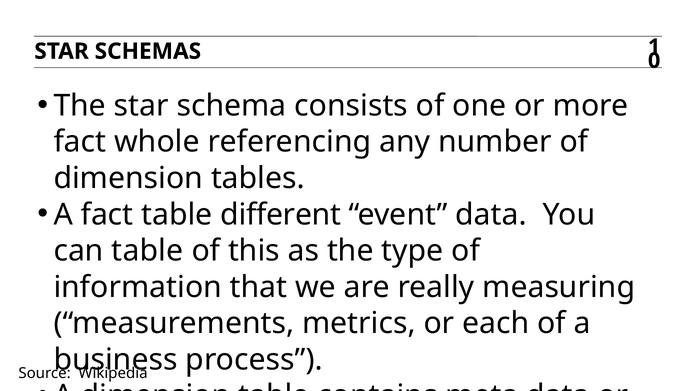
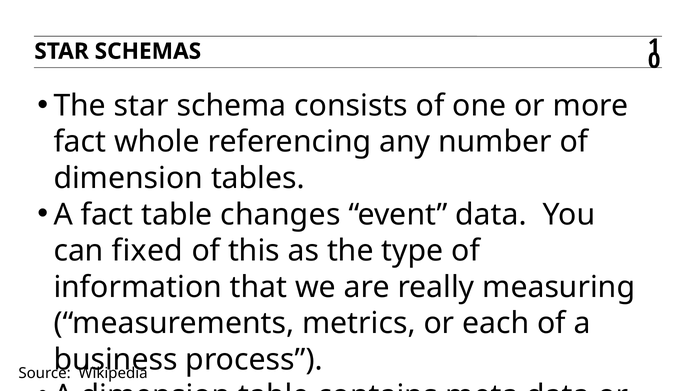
different: different -> changes
can table: table -> fixed
